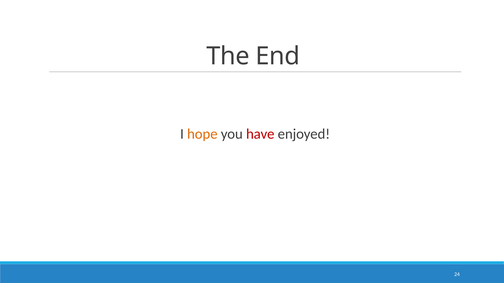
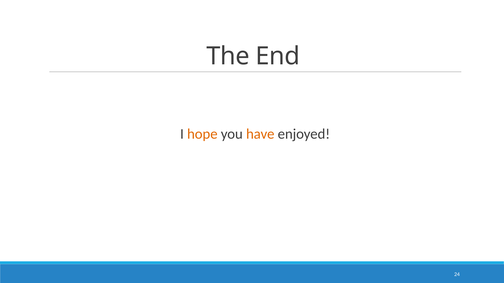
have colour: red -> orange
